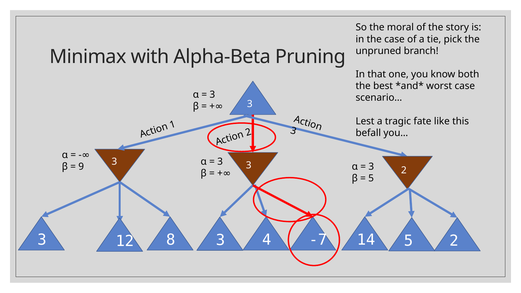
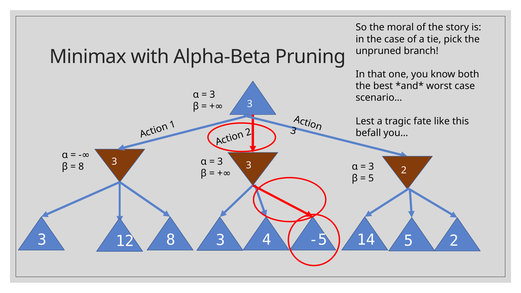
9 at (81, 167): 9 -> 8
-7: -7 -> -5
